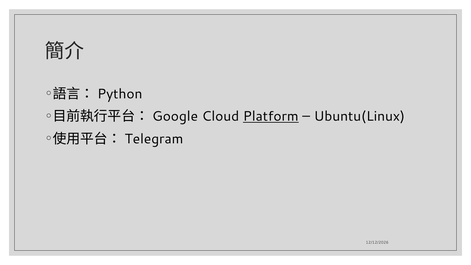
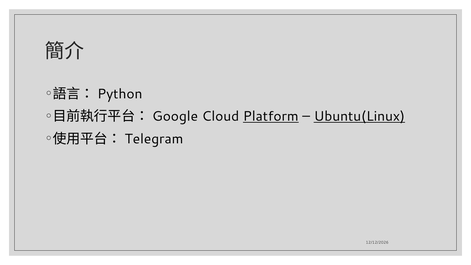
Ubuntu(Linux underline: none -> present
